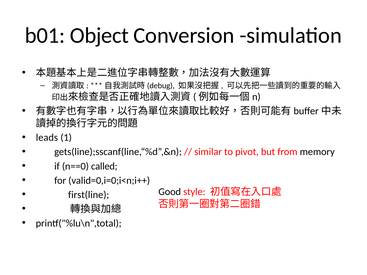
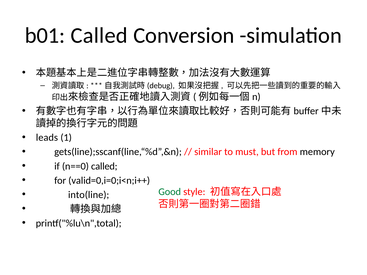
b01 Object: Object -> Called
pivot: pivot -> must
Good colour: black -> green
first(line: first(line -> into(line
